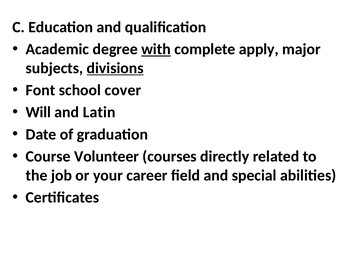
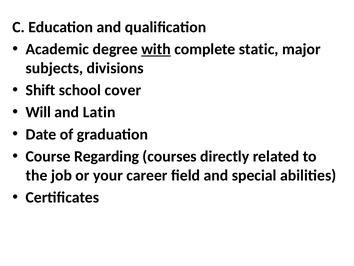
apply: apply -> static
divisions underline: present -> none
Font: Font -> Shift
Volunteer: Volunteer -> Regarding
